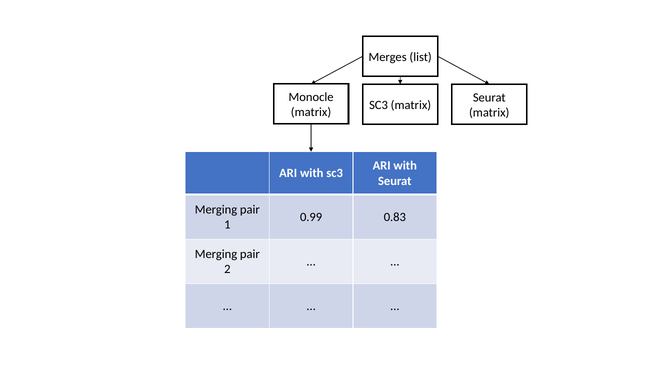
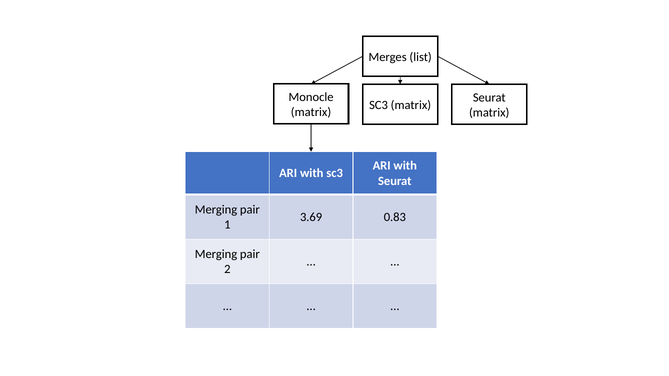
0.99: 0.99 -> 3.69
